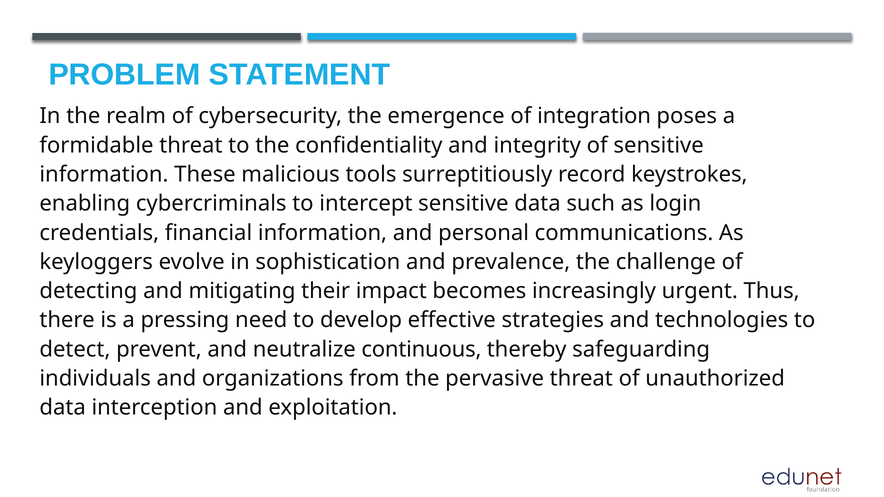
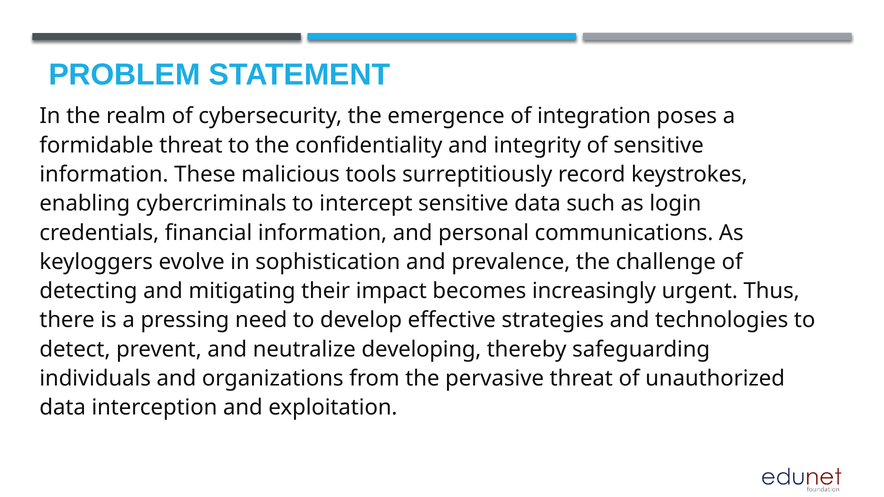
continuous: continuous -> developing
